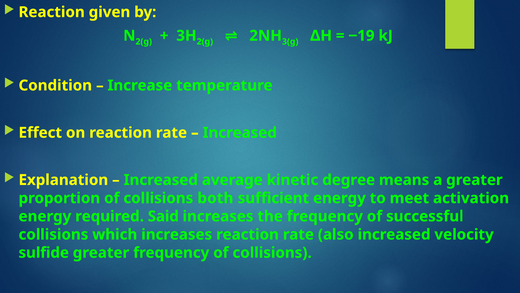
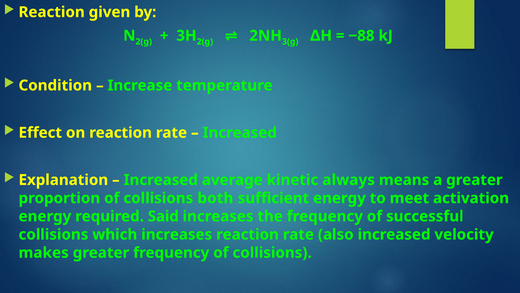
‒19: ‒19 -> ‒88
degree: degree -> always
sulfide: sulfide -> makes
